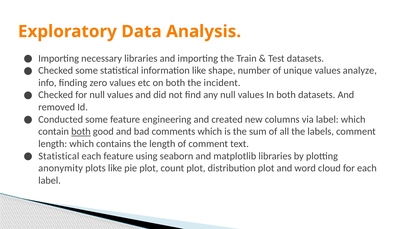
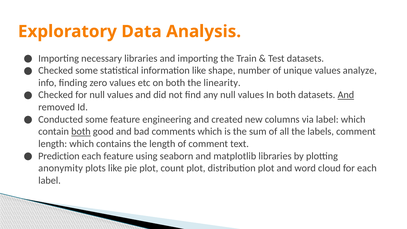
incident: incident -> linearity
And at (346, 95) underline: none -> present
Statistical at (59, 156): Statistical -> Prediction
